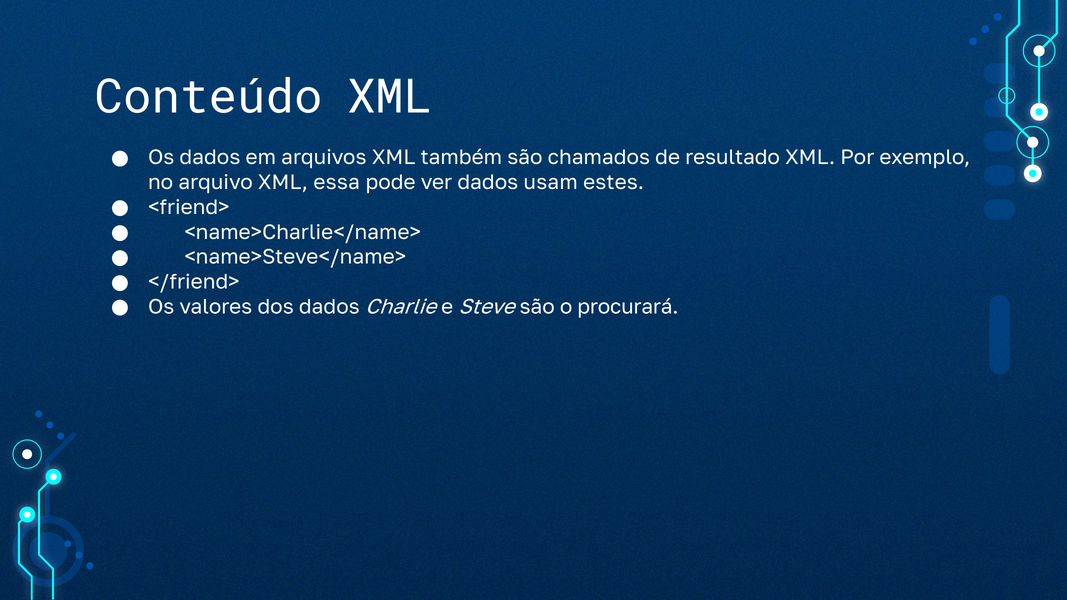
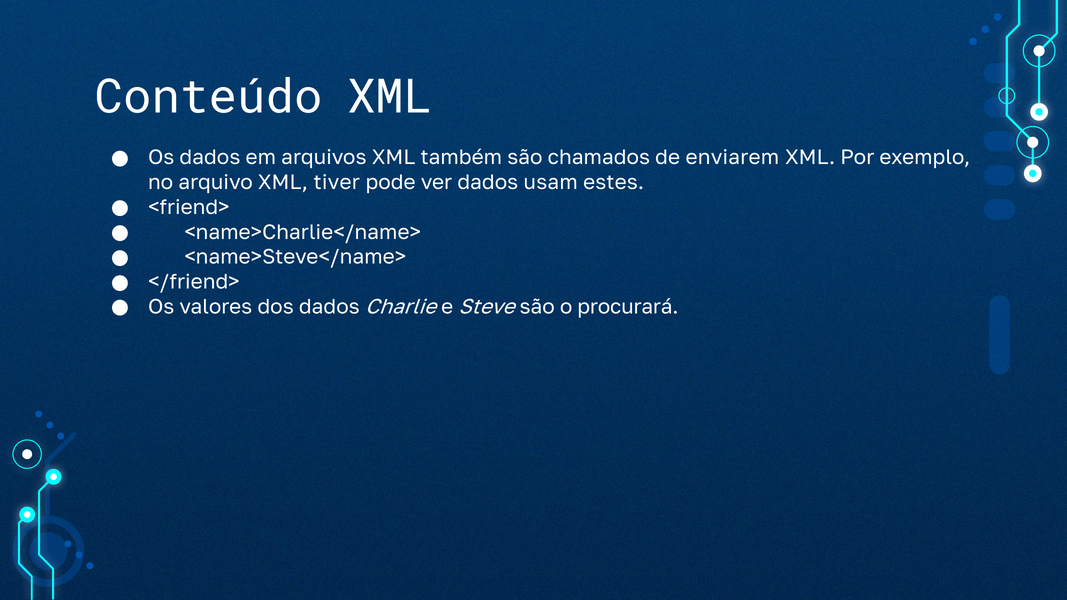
resultado: resultado -> enviarem
essa: essa -> tiver
